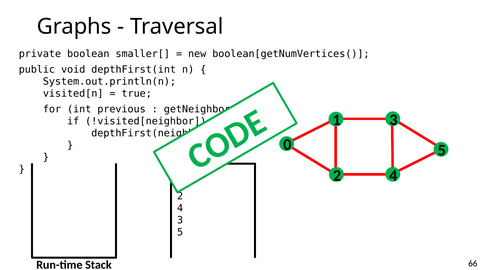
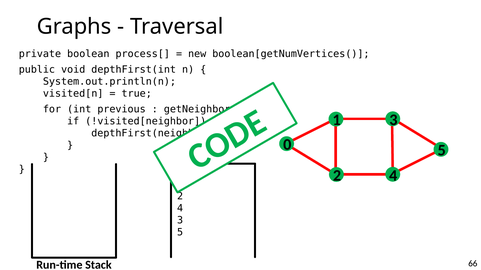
smaller[: smaller[ -> process[
